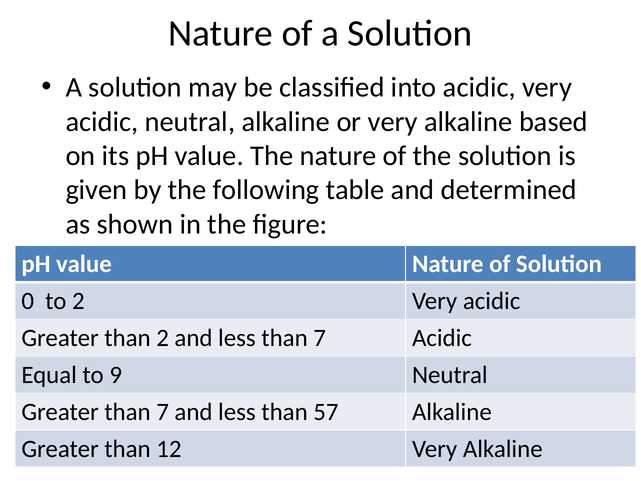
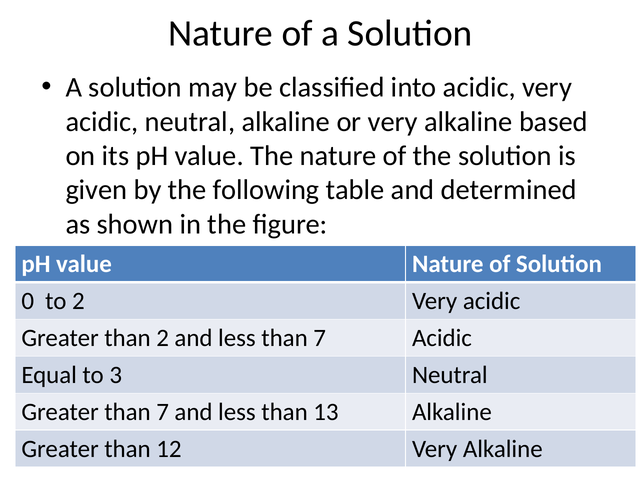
9: 9 -> 3
57: 57 -> 13
